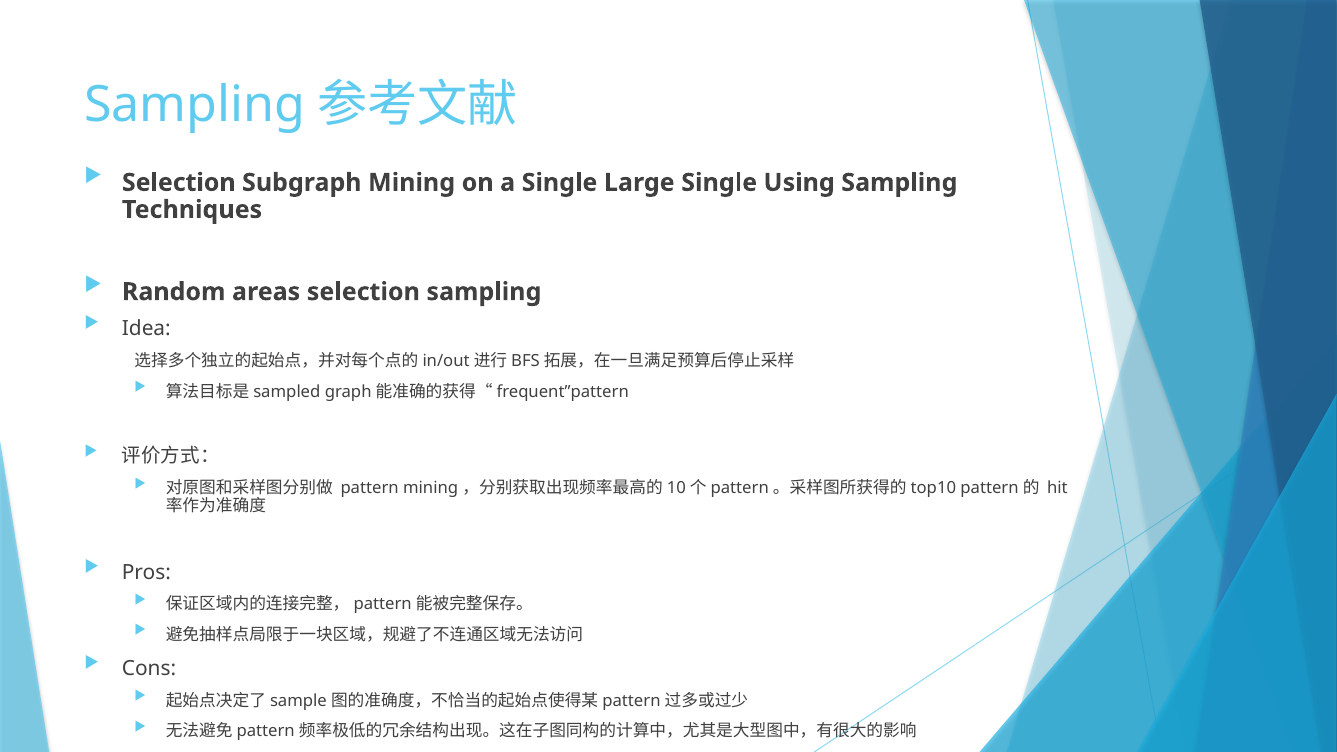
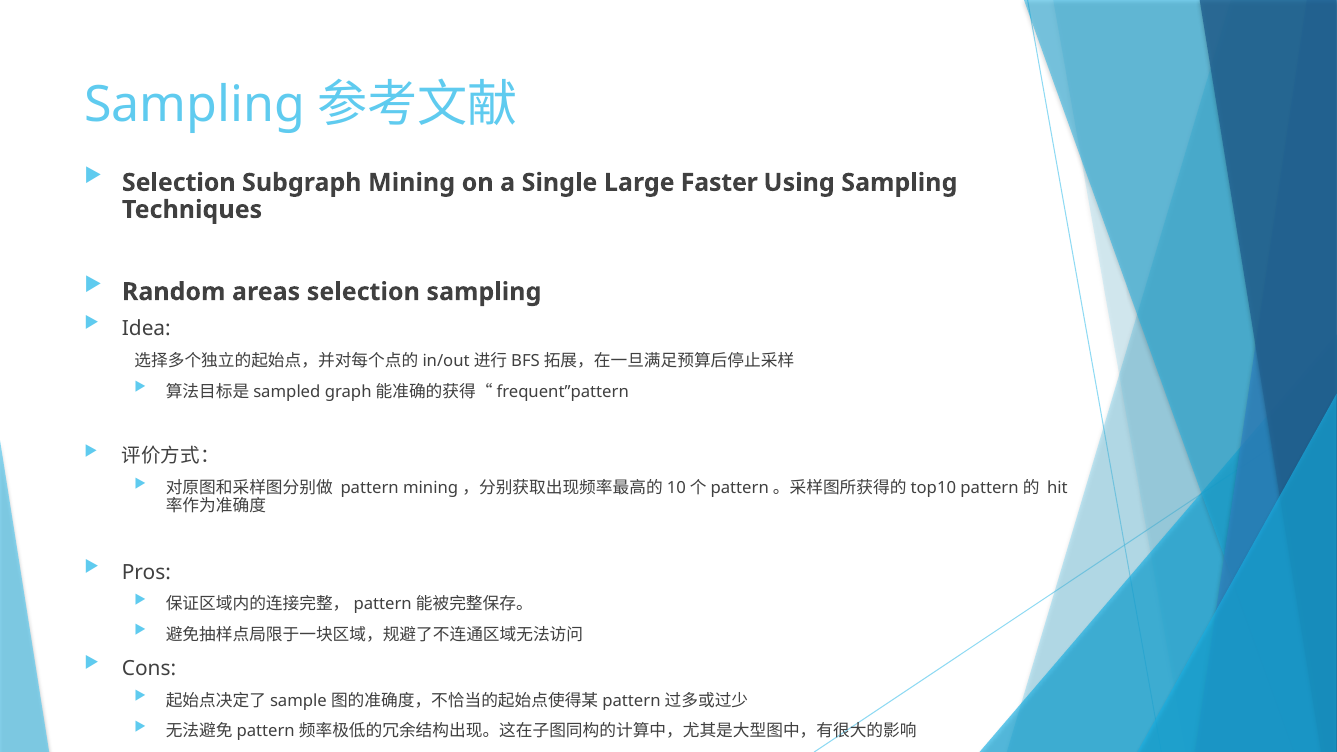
Large Single: Single -> Faster
